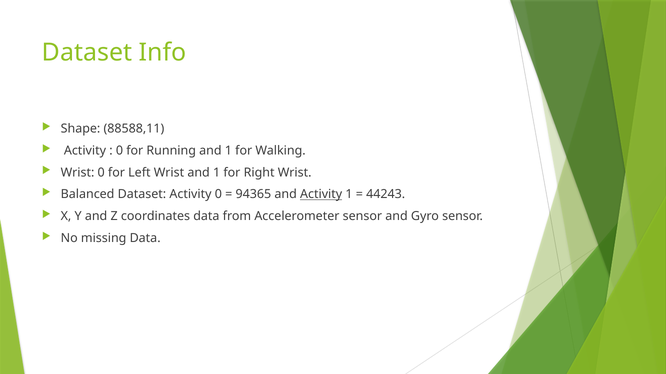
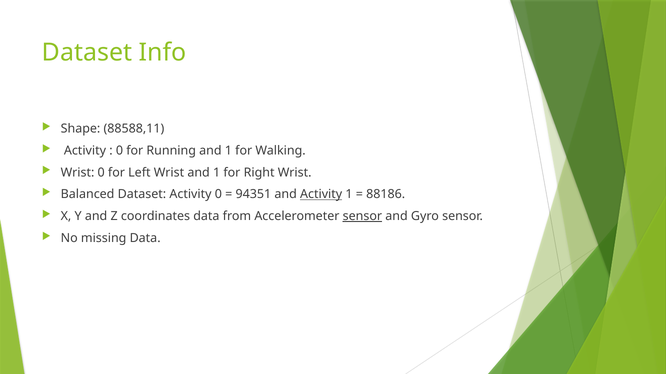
94365: 94365 -> 94351
44243: 44243 -> 88186
sensor at (362, 217) underline: none -> present
